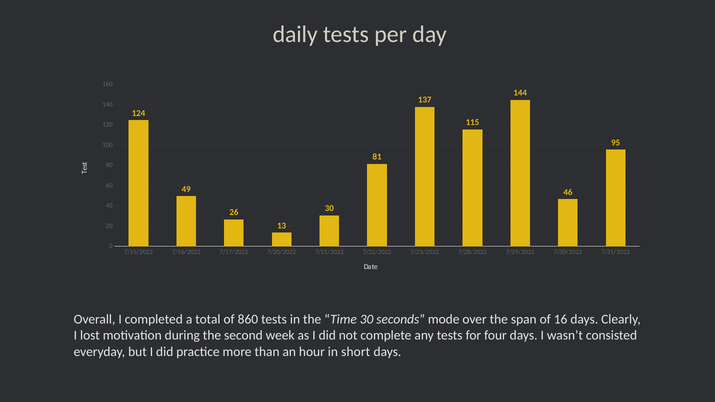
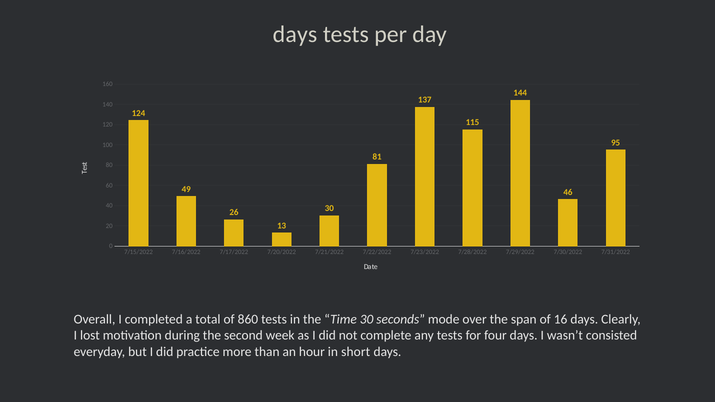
daily at (295, 34): daily -> days
